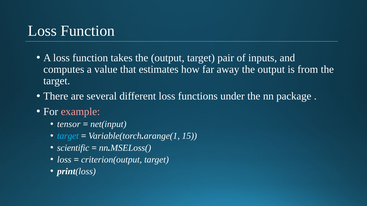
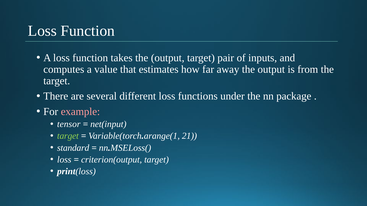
target at (68, 136) colour: light blue -> light green
15: 15 -> 21
scientific: scientific -> standard
